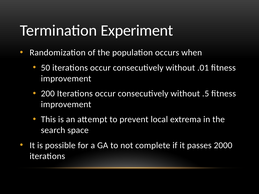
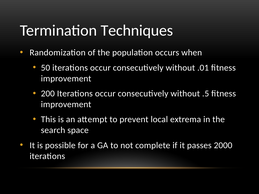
Experiment: Experiment -> Techniques
